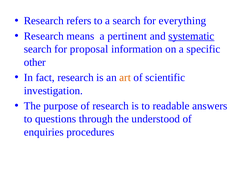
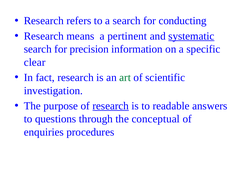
everything: everything -> conducting
proposal: proposal -> precision
other: other -> clear
art colour: orange -> green
research at (111, 106) underline: none -> present
understood: understood -> conceptual
